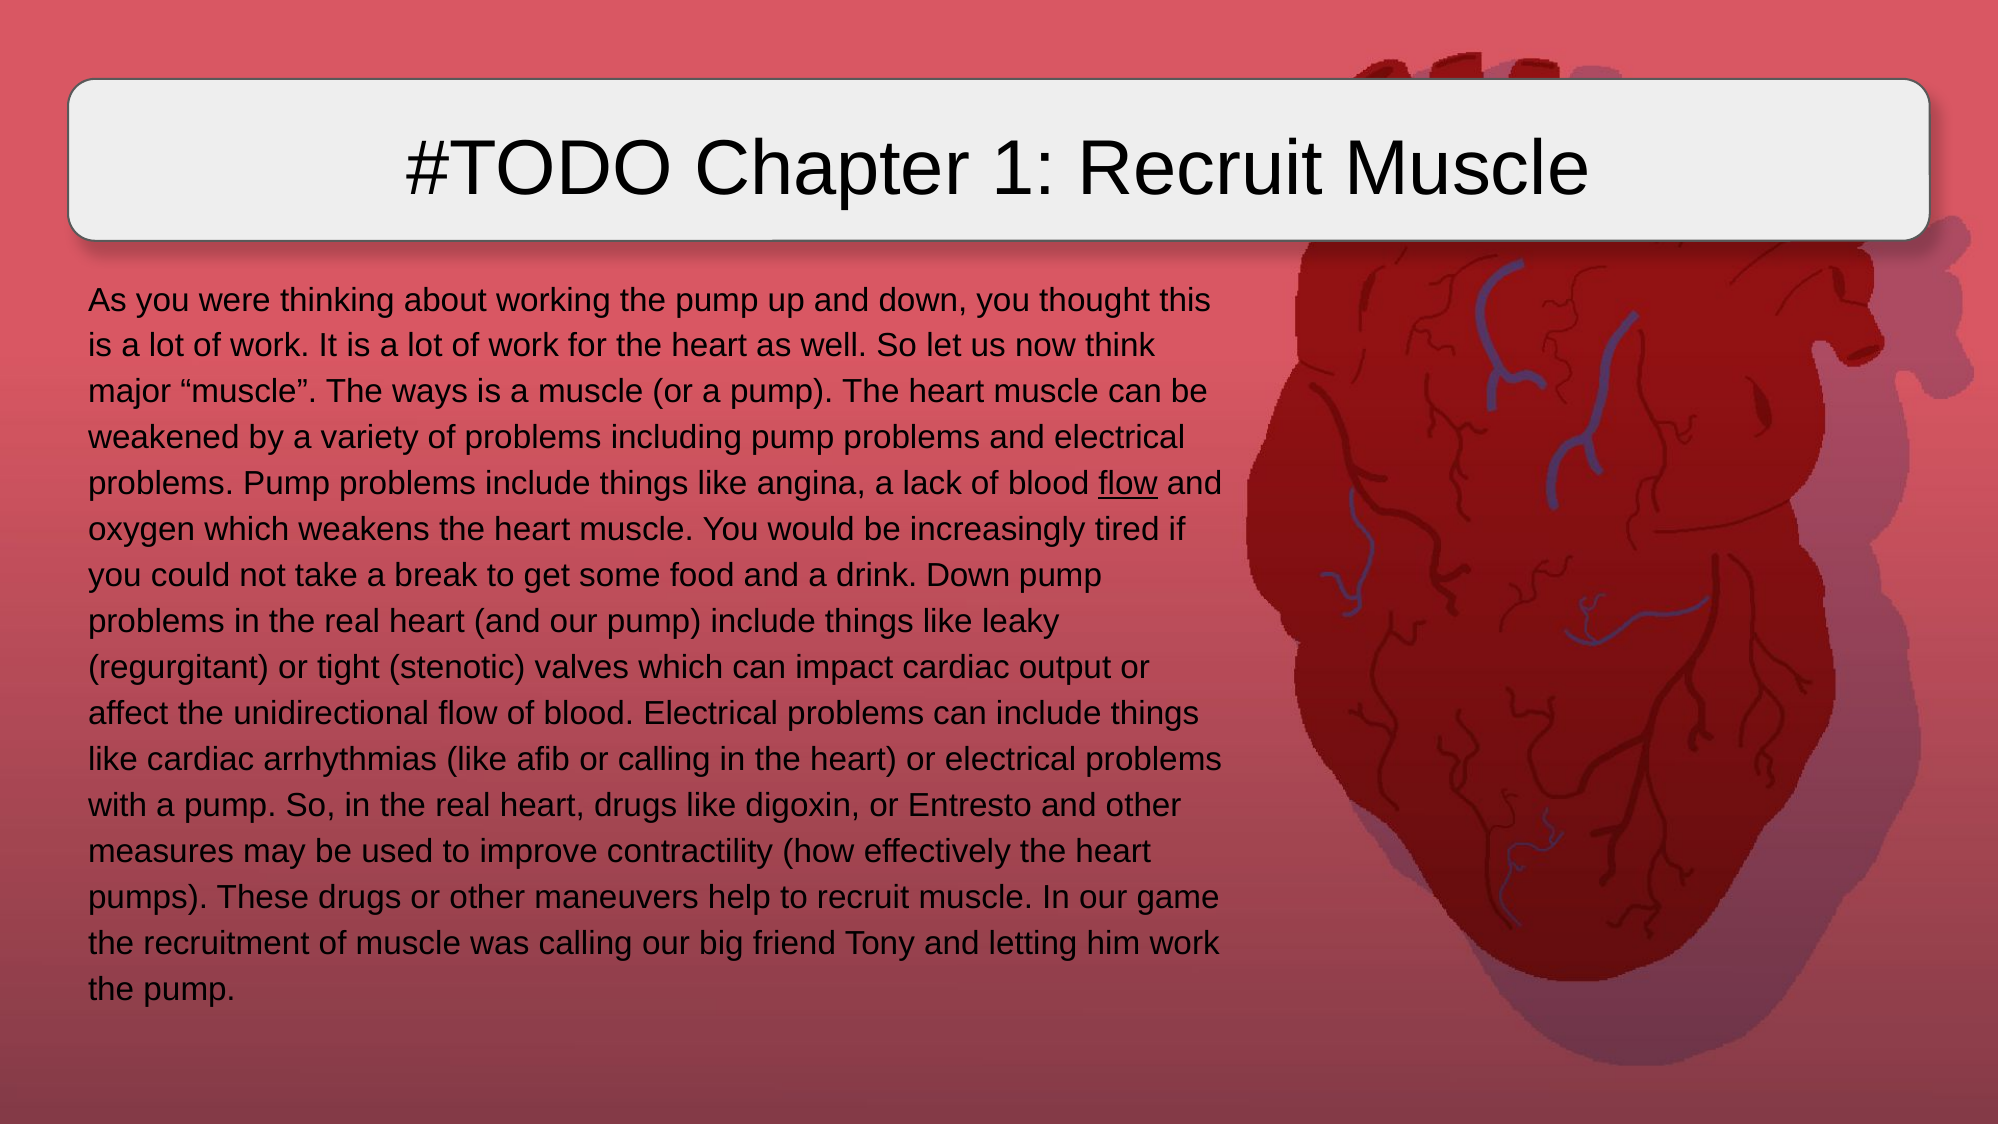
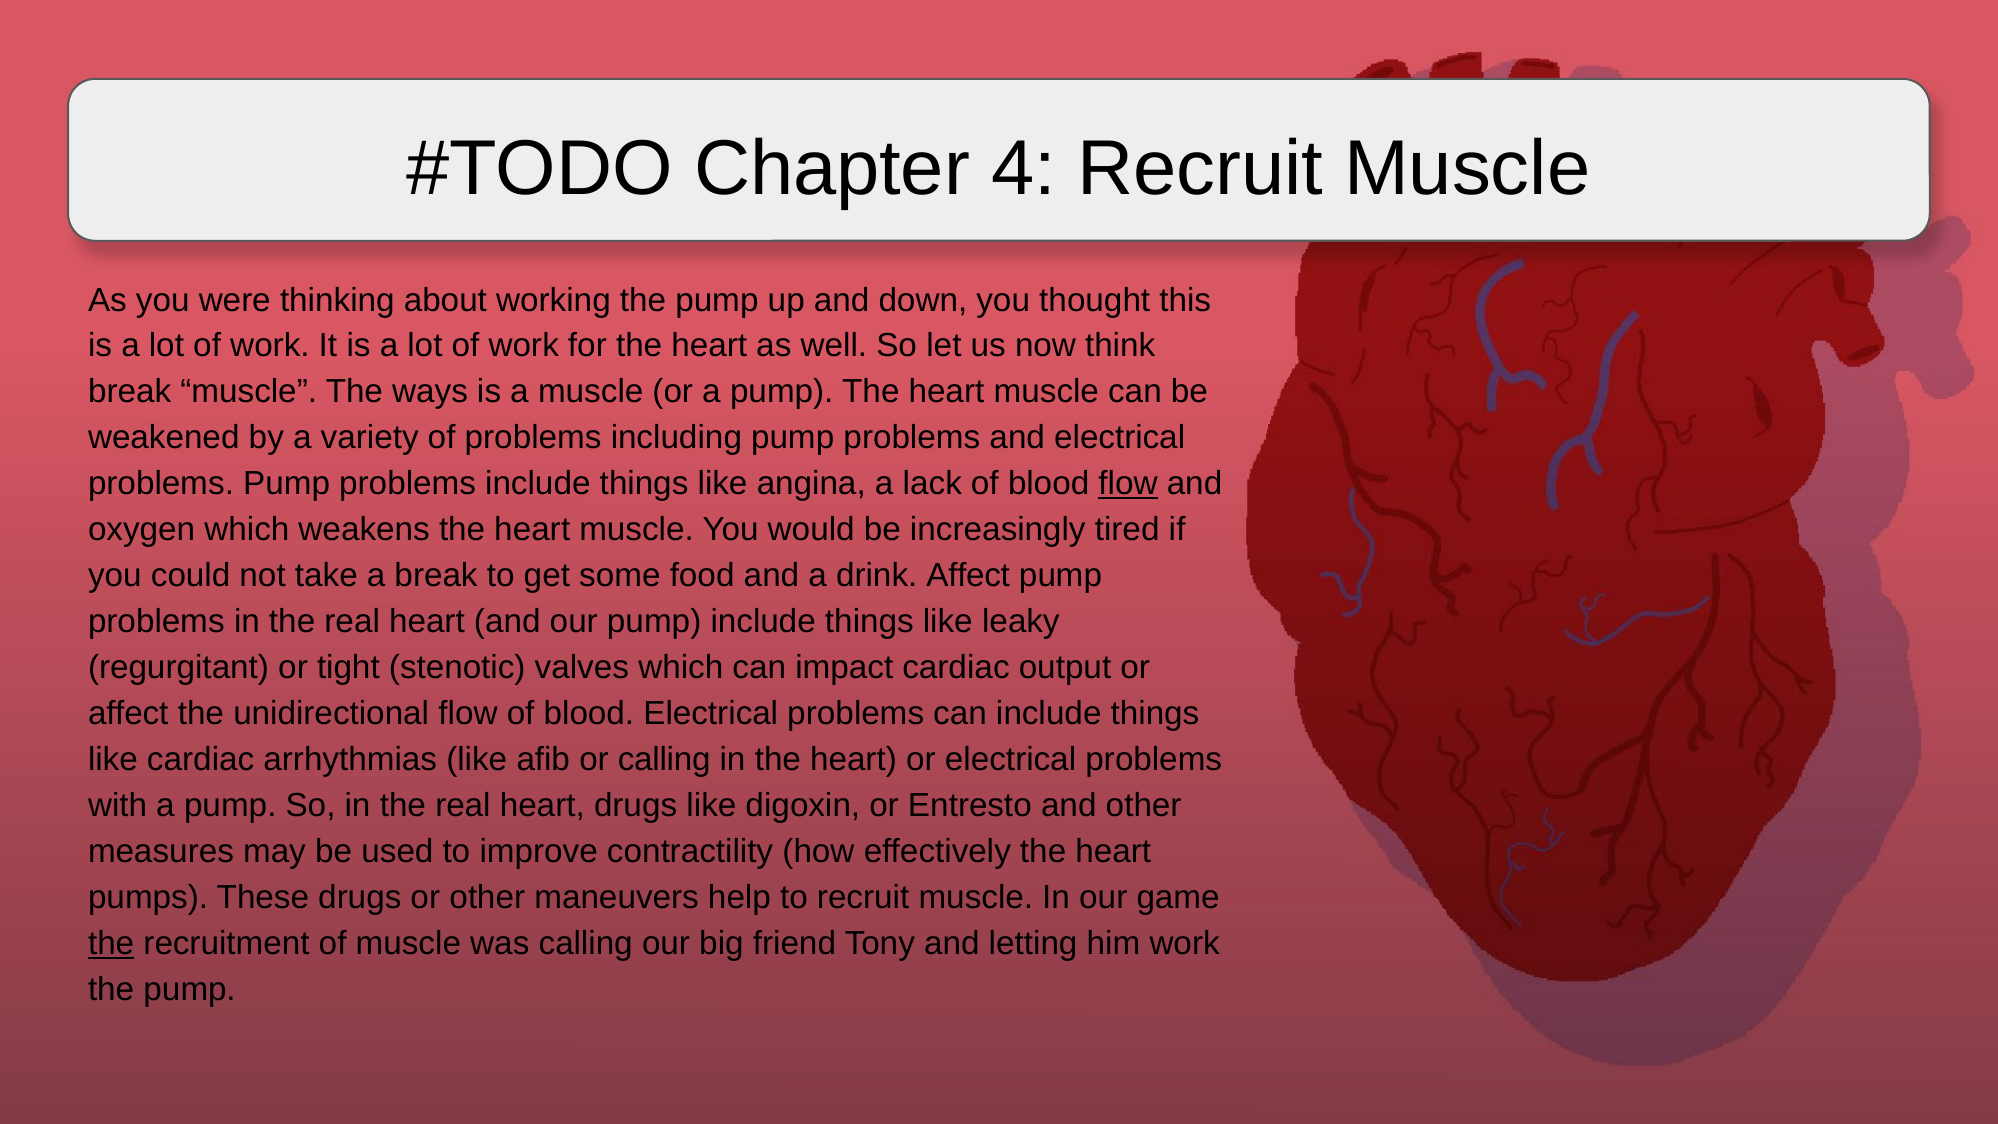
1: 1 -> 4
major at (130, 392): major -> break
drink Down: Down -> Affect
the at (111, 943) underline: none -> present
